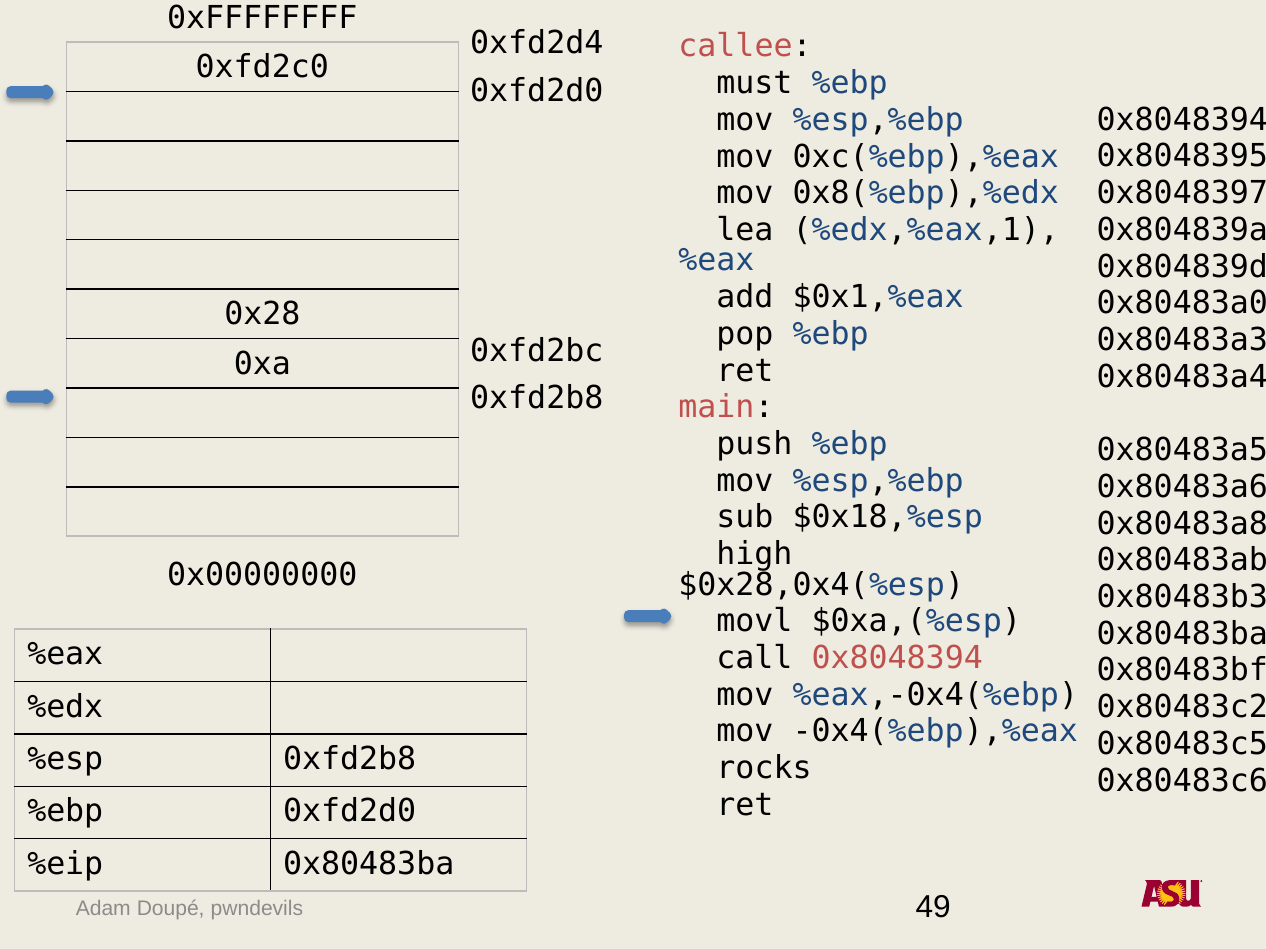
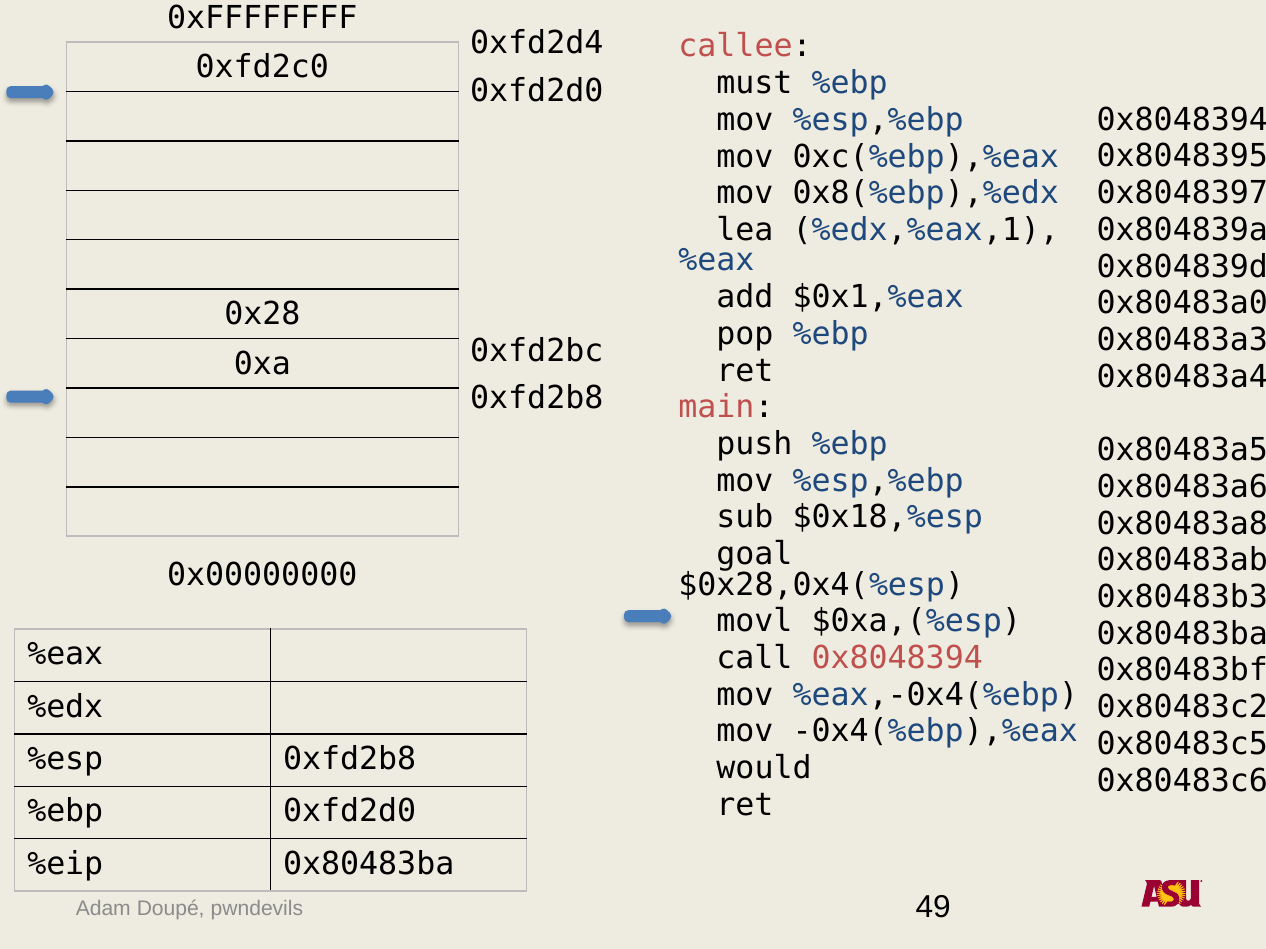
high: high -> goal
rocks: rocks -> would
